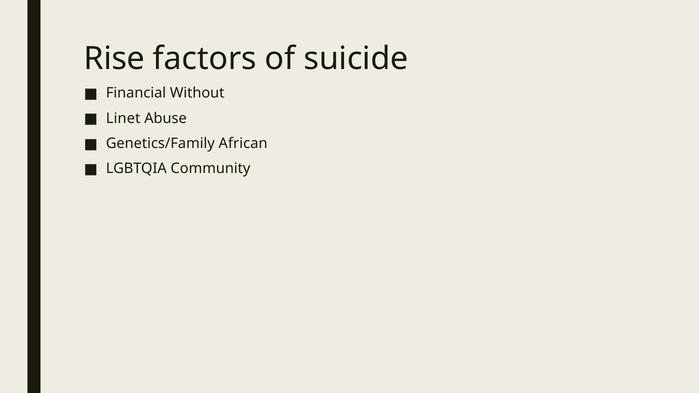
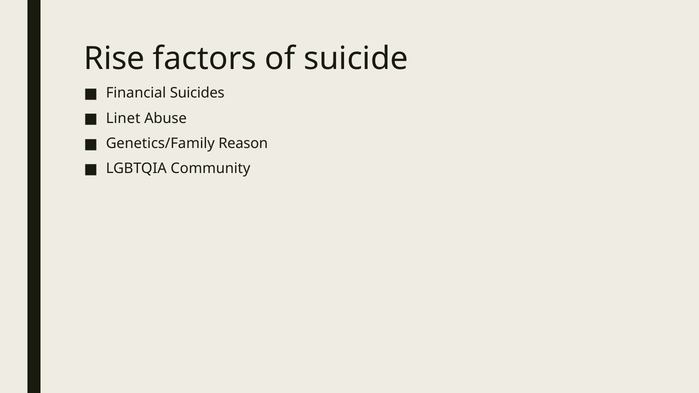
Without: Without -> Suicides
African: African -> Reason
